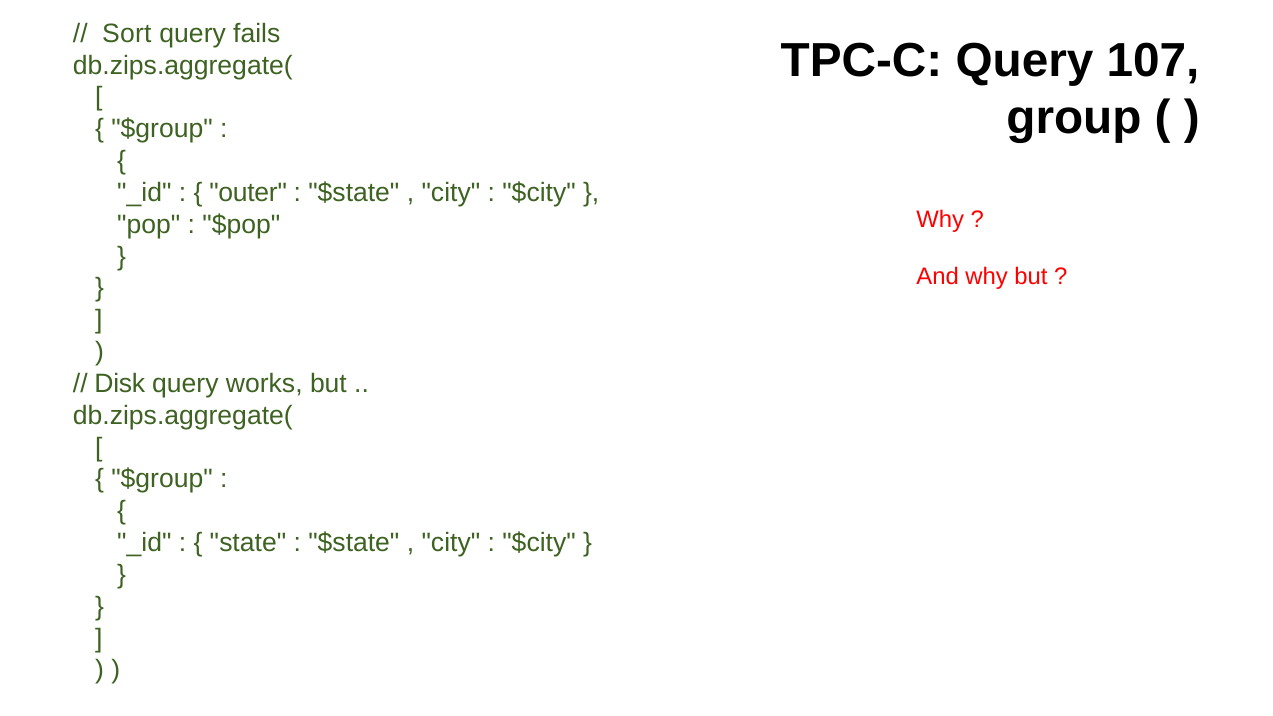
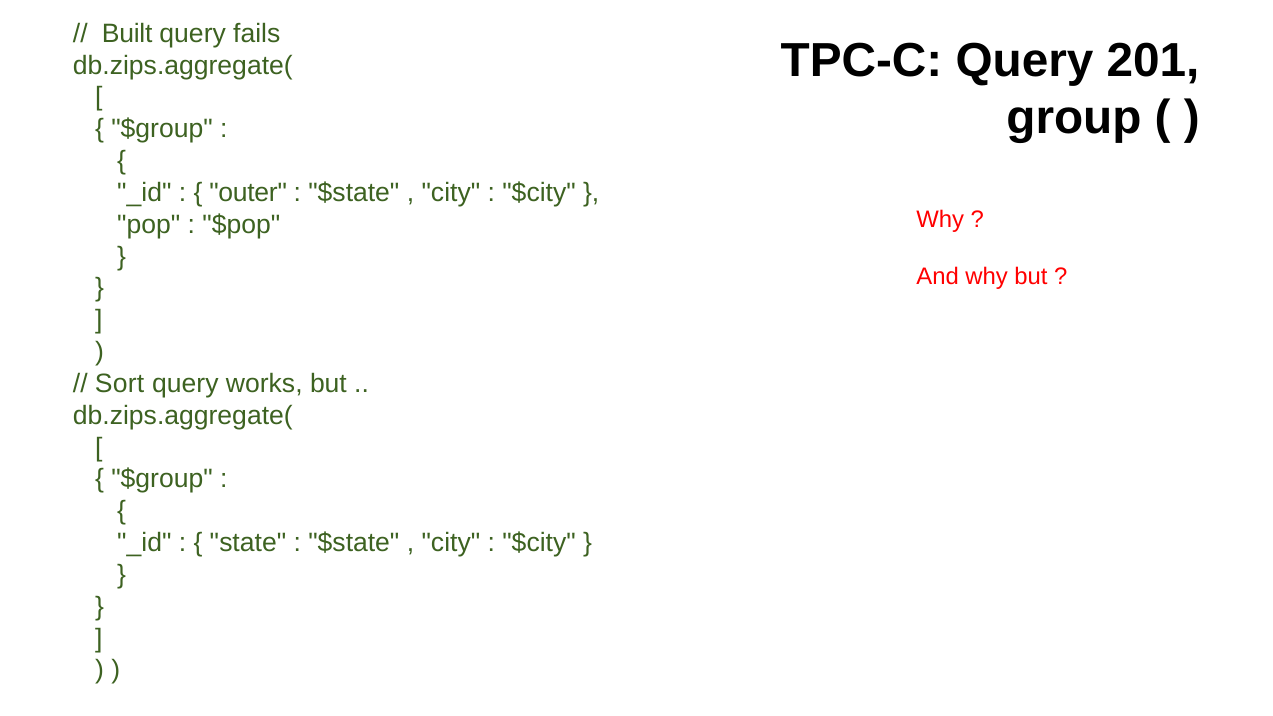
Sort: Sort -> Built
107: 107 -> 201
Disk: Disk -> Sort
